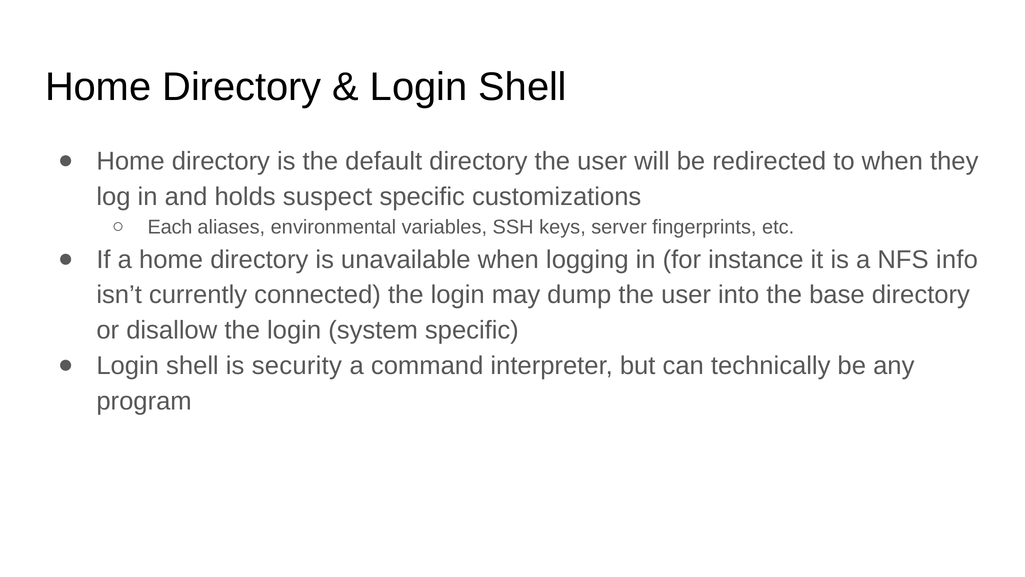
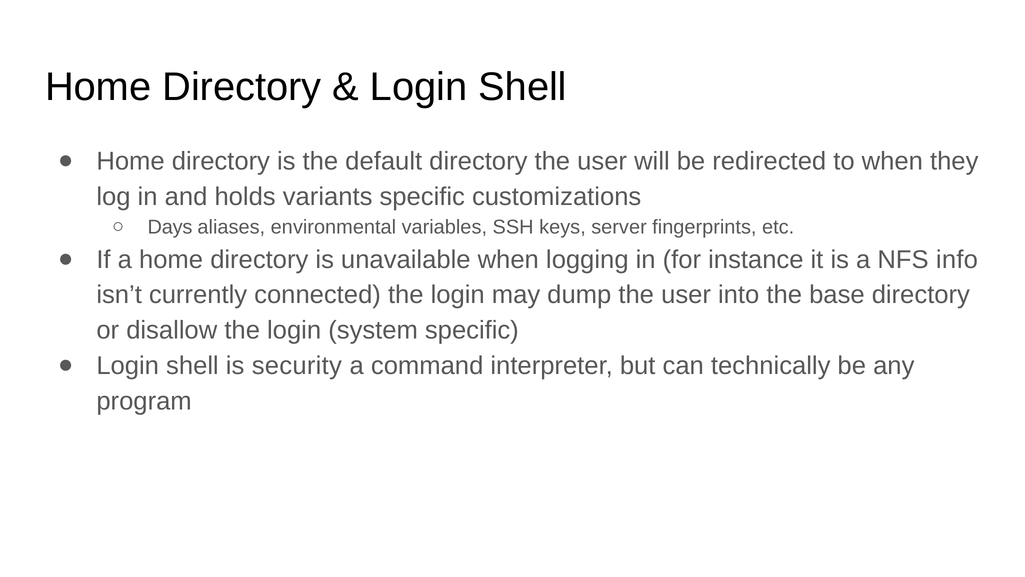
suspect: suspect -> variants
Each: Each -> Days
